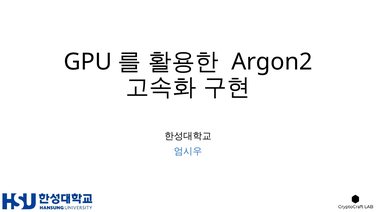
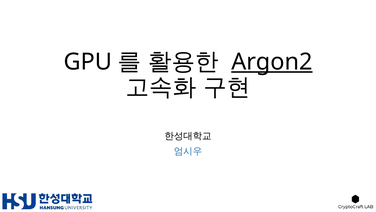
Argon2 underline: none -> present
